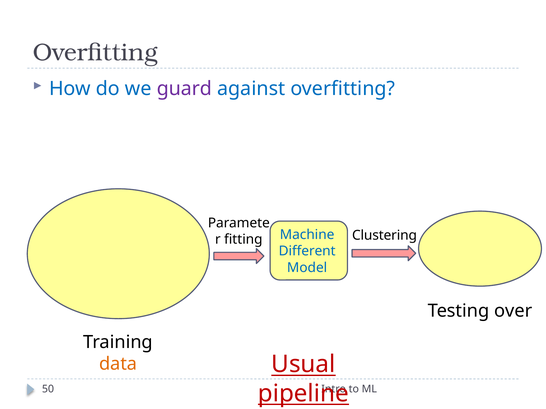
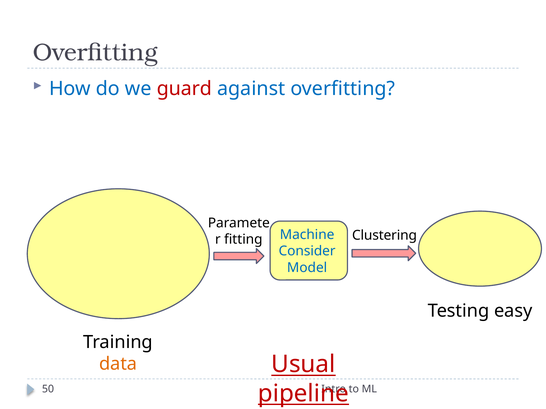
guard colour: purple -> red
Different: Different -> Consider
over: over -> easy
